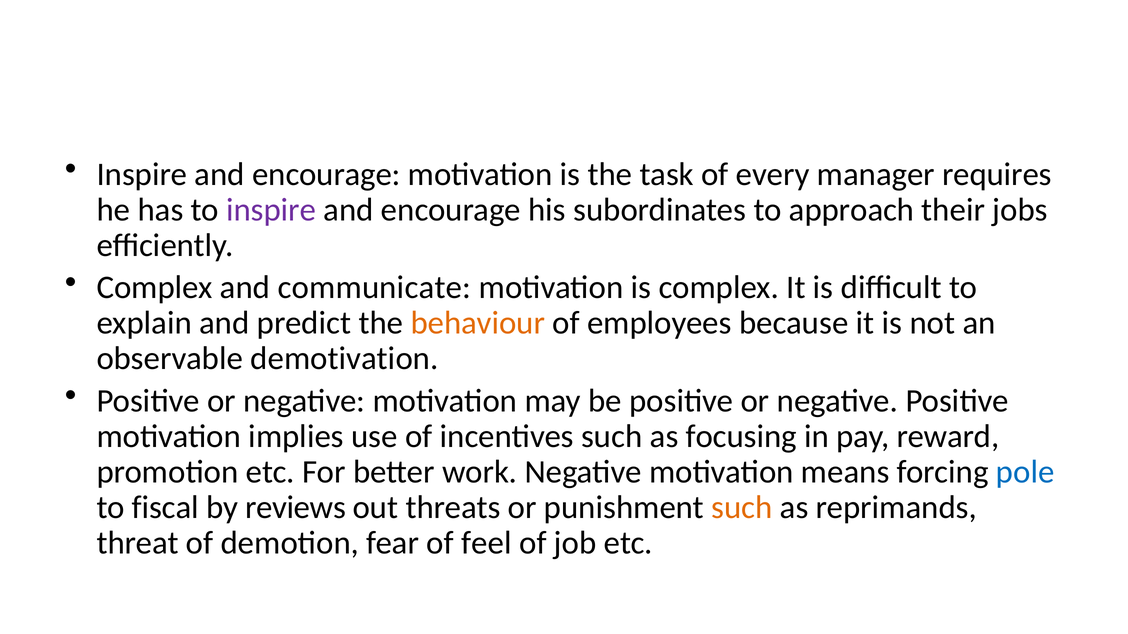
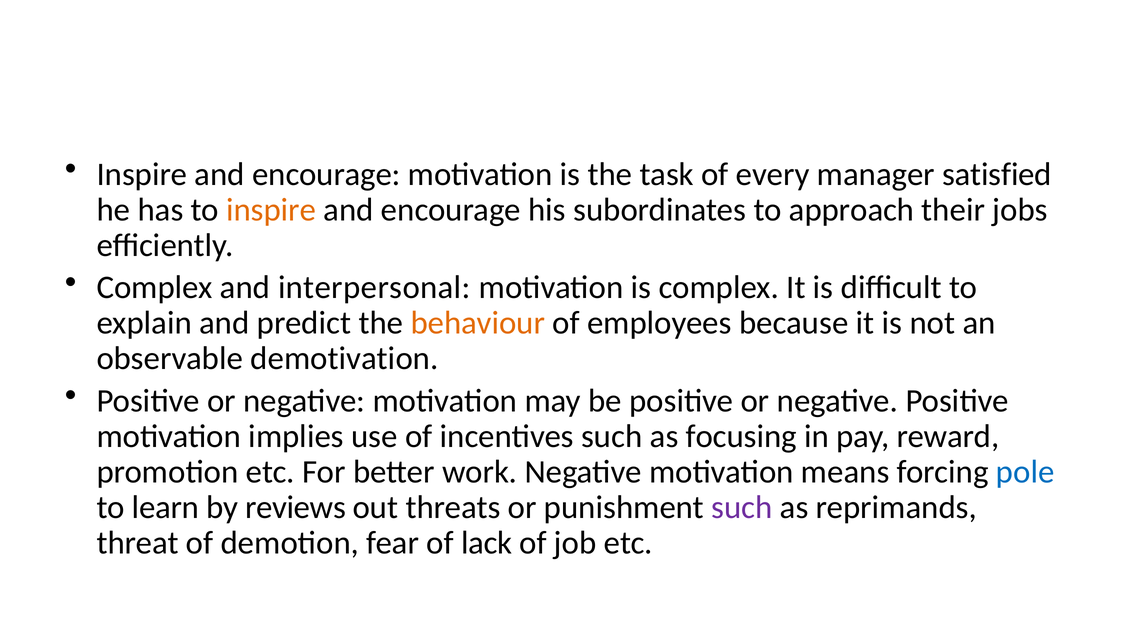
requires: requires -> satisfied
inspire at (271, 210) colour: purple -> orange
communicate: communicate -> interpersonal
fiscal: fiscal -> learn
such at (742, 508) colour: orange -> purple
feel: feel -> lack
